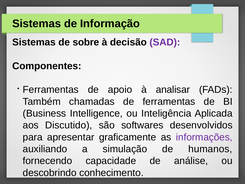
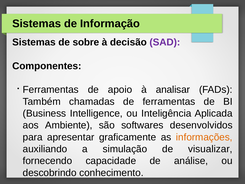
Discutido: Discutido -> Ambiente
informações colour: purple -> orange
humanos: humanos -> visualizar
